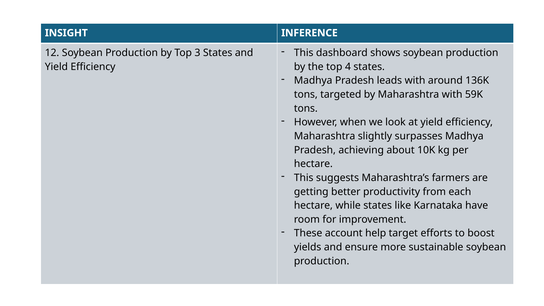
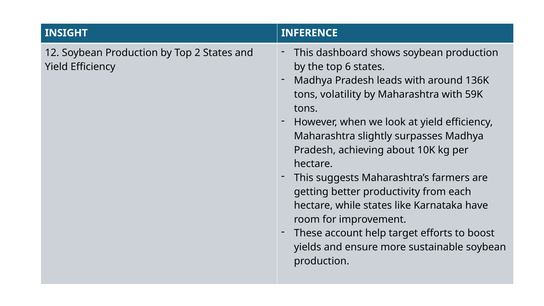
3: 3 -> 2
4: 4 -> 6
targeted: targeted -> volatility
